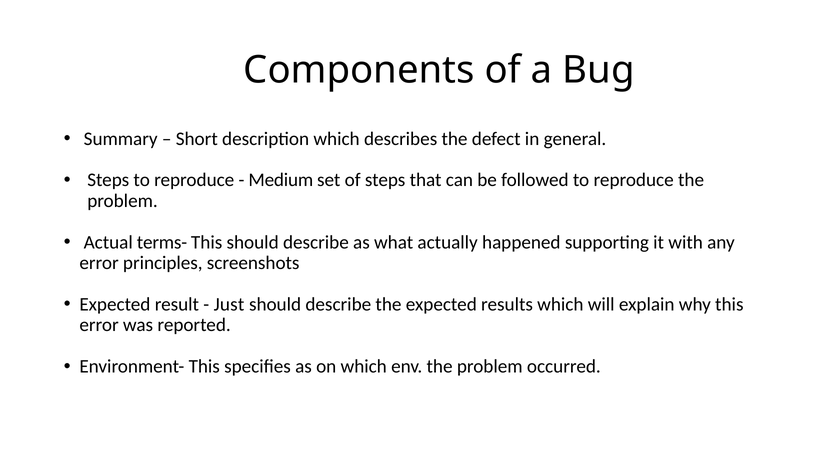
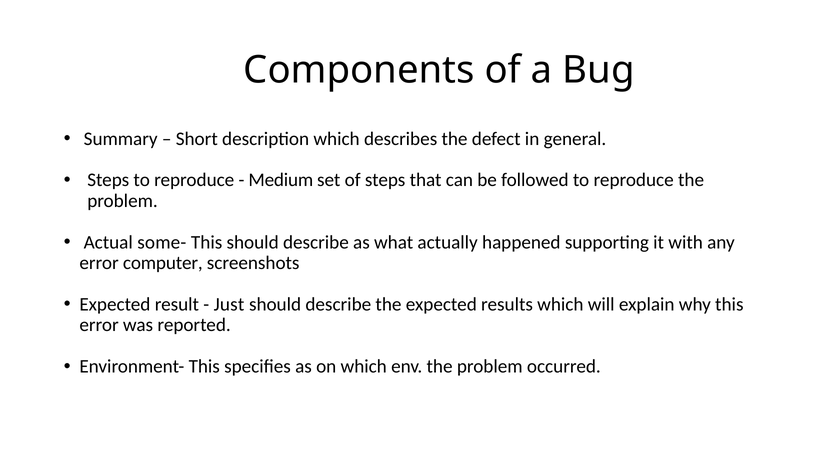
terms-: terms- -> some-
principles: principles -> computer
